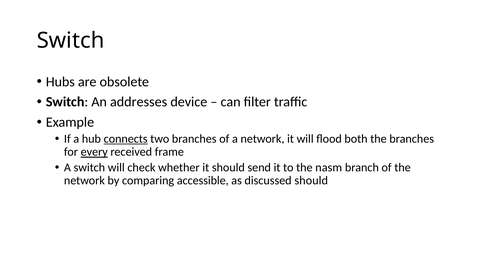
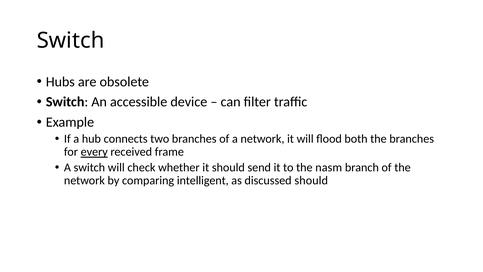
addresses: addresses -> accessible
connects underline: present -> none
accessible: accessible -> intelligent
